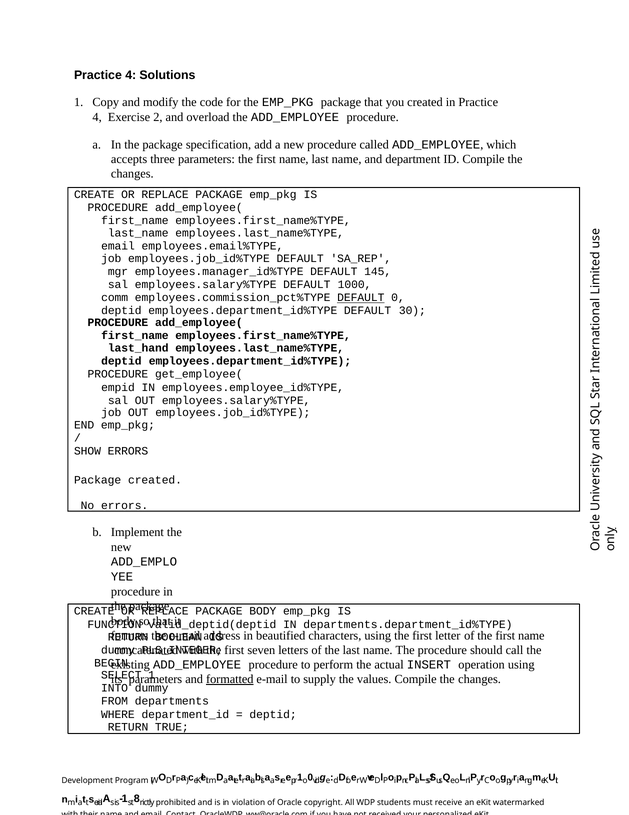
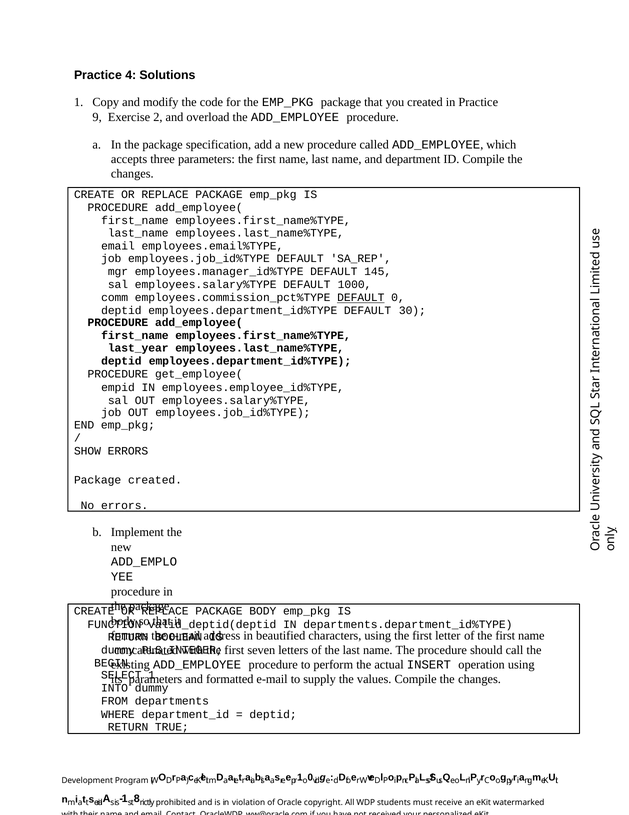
4 at (97, 117): 4 -> 9
last_hand: last_hand -> last_year
formatted underline: present -> none
